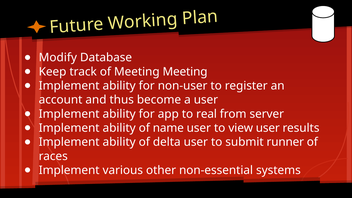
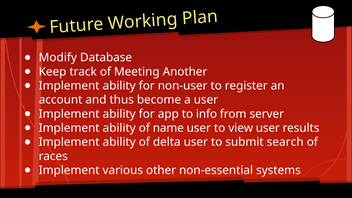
Meeting Meeting: Meeting -> Another
real: real -> info
runner: runner -> search
